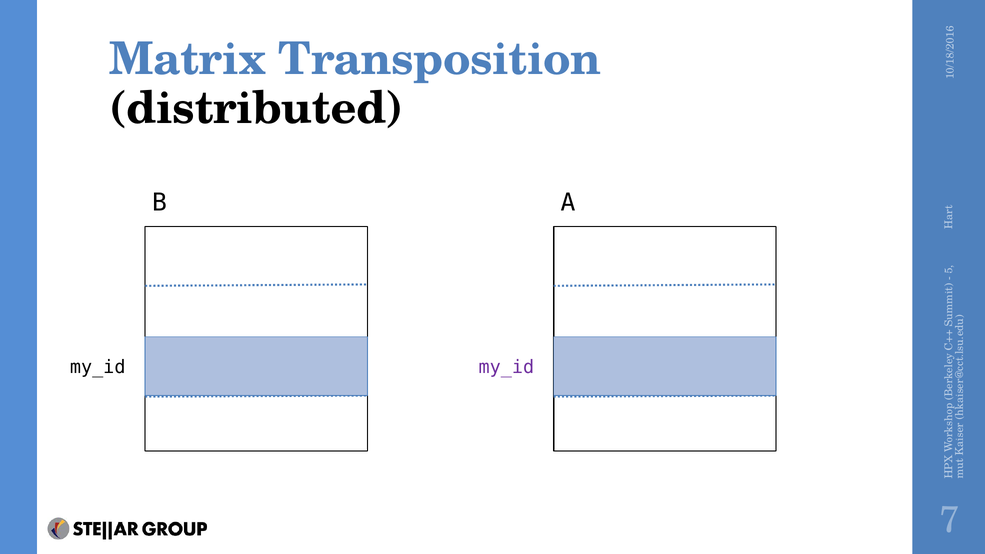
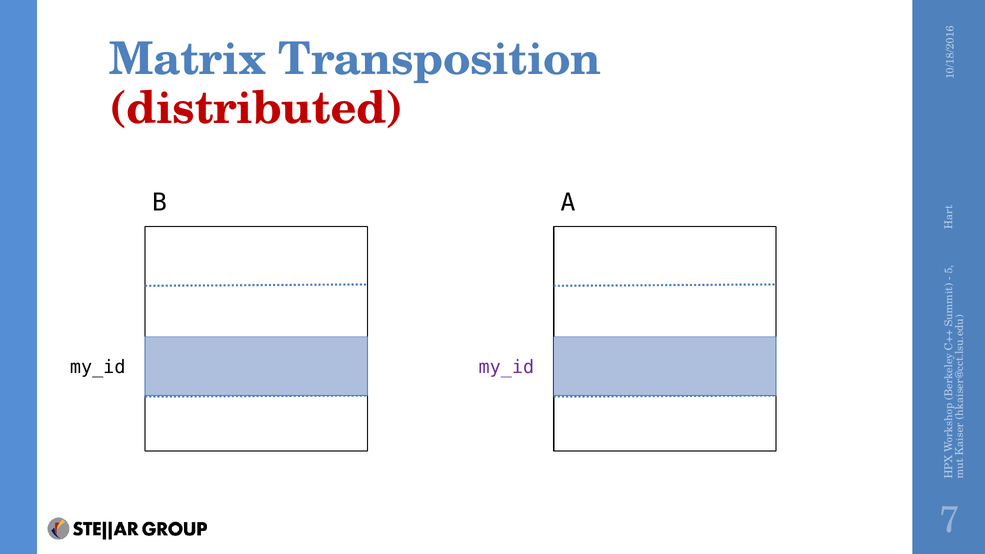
distributed colour: black -> red
